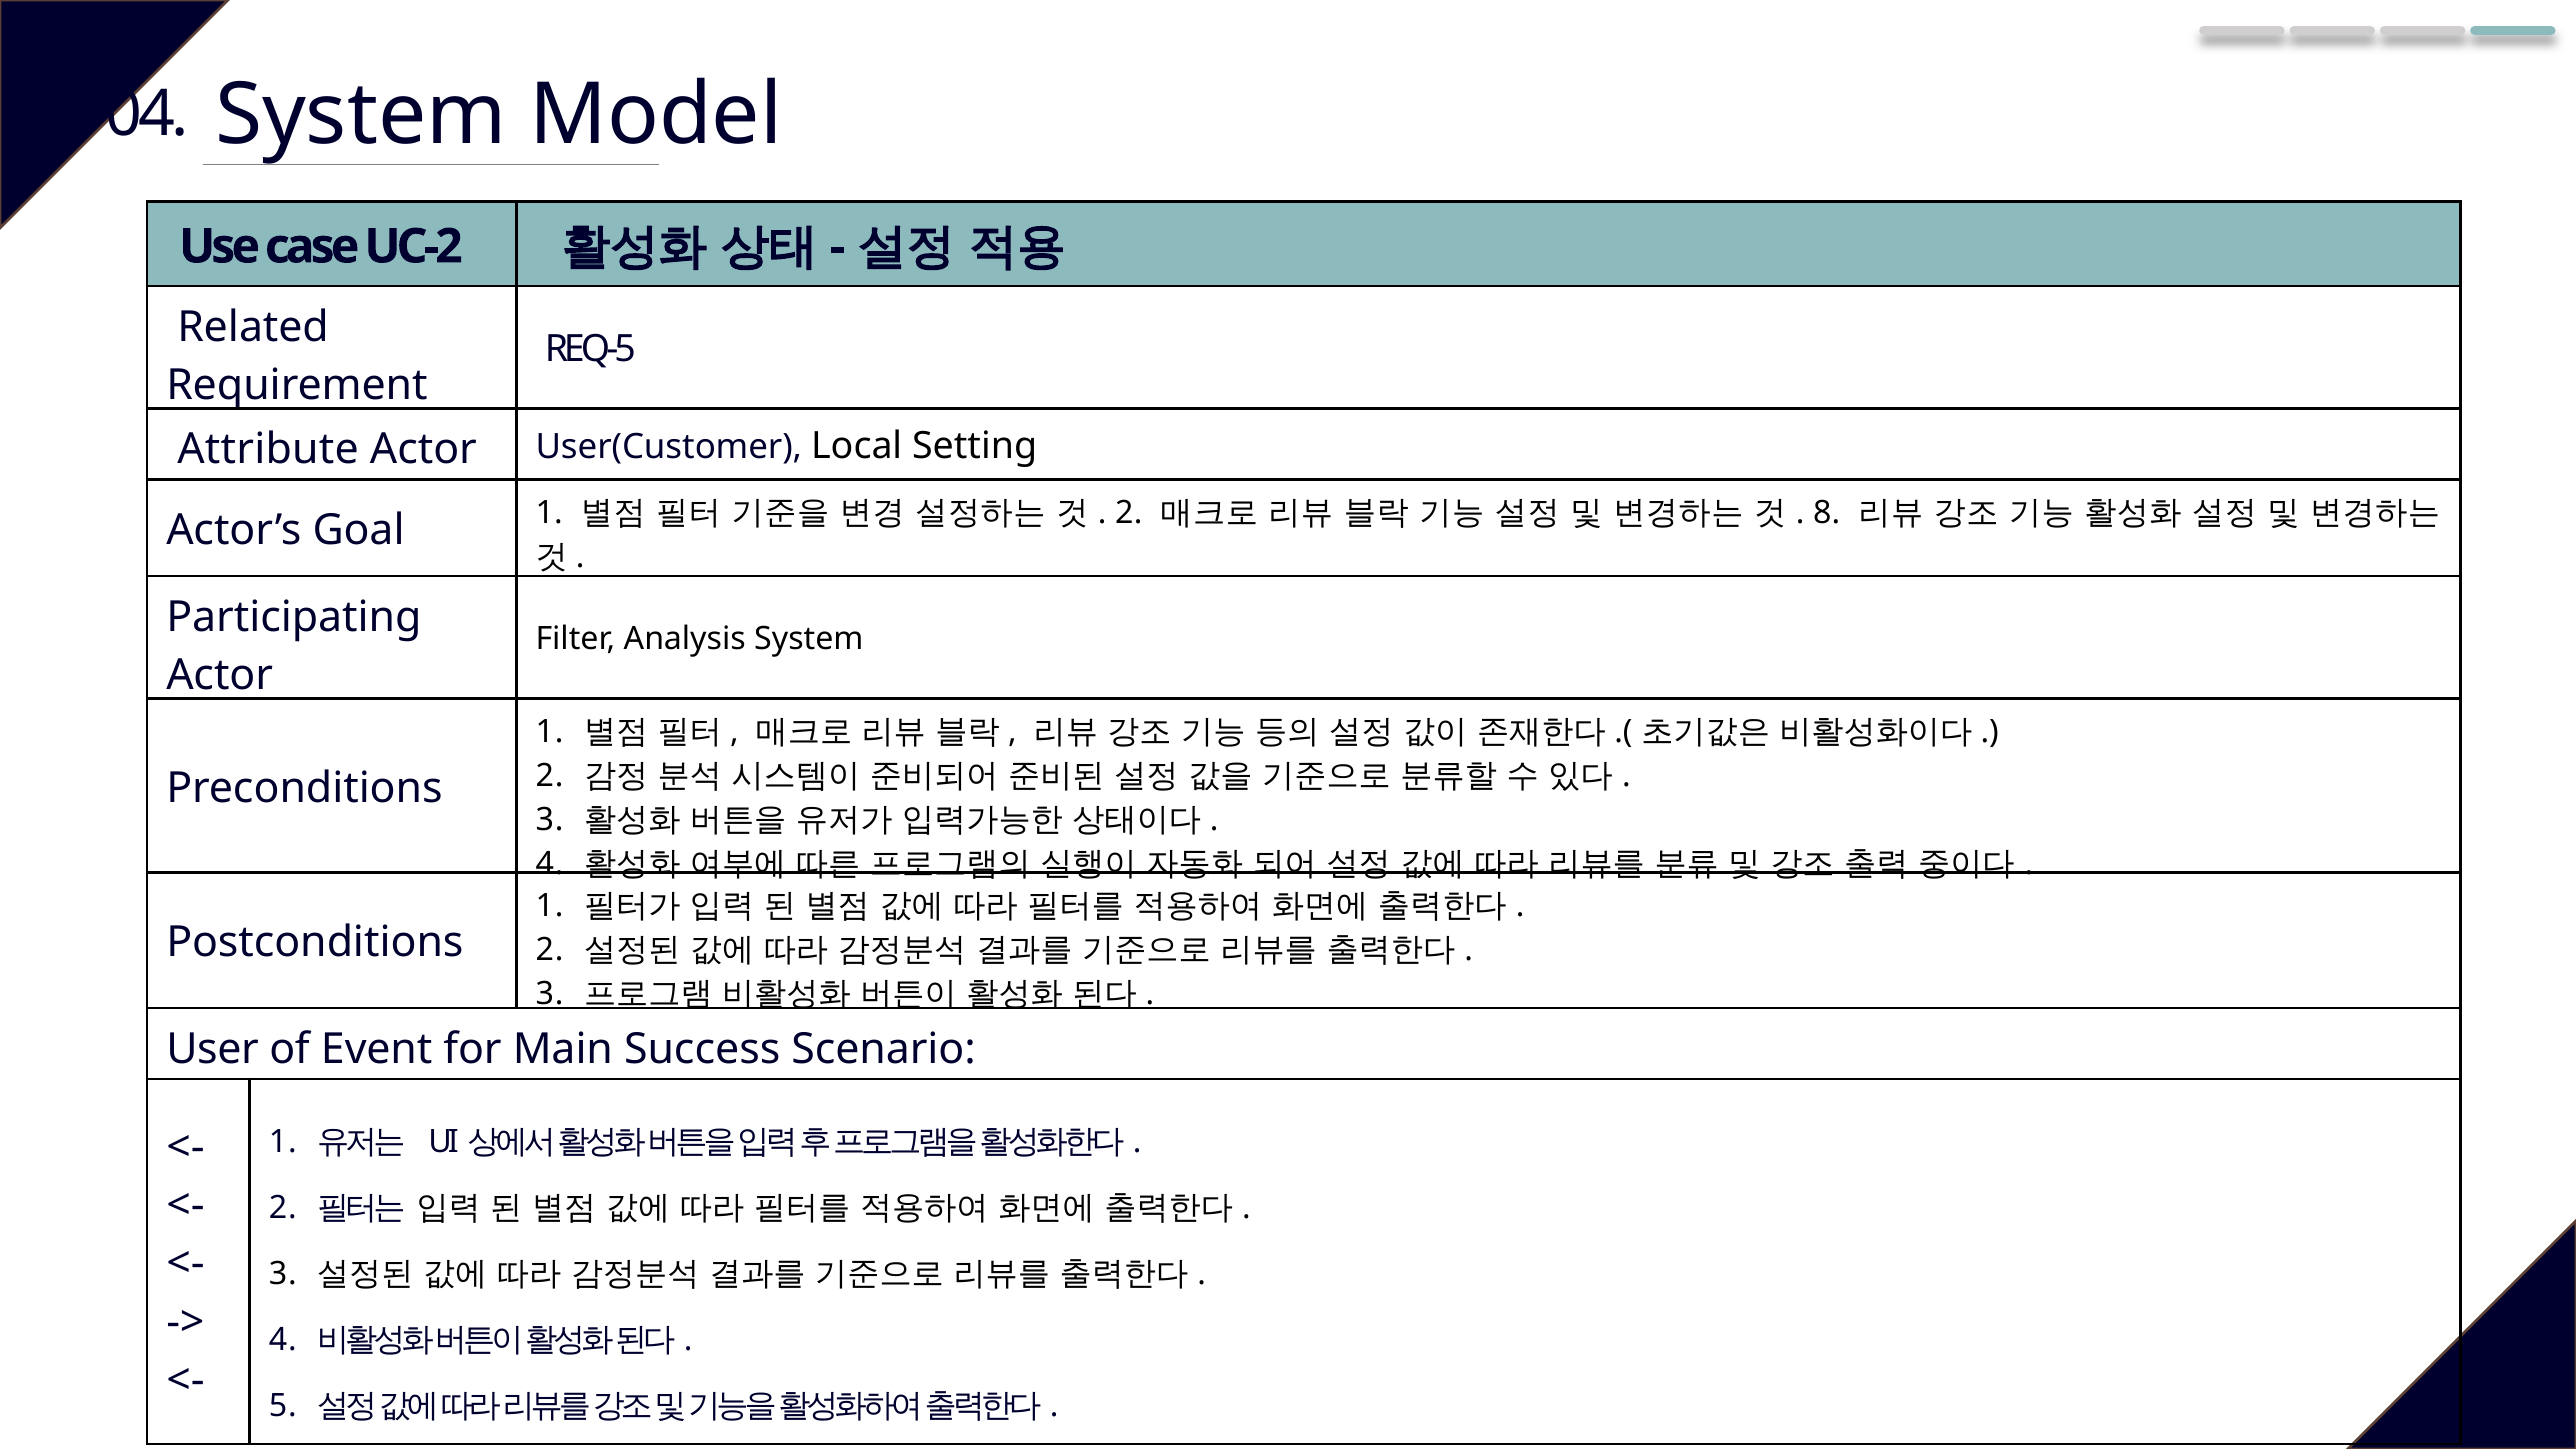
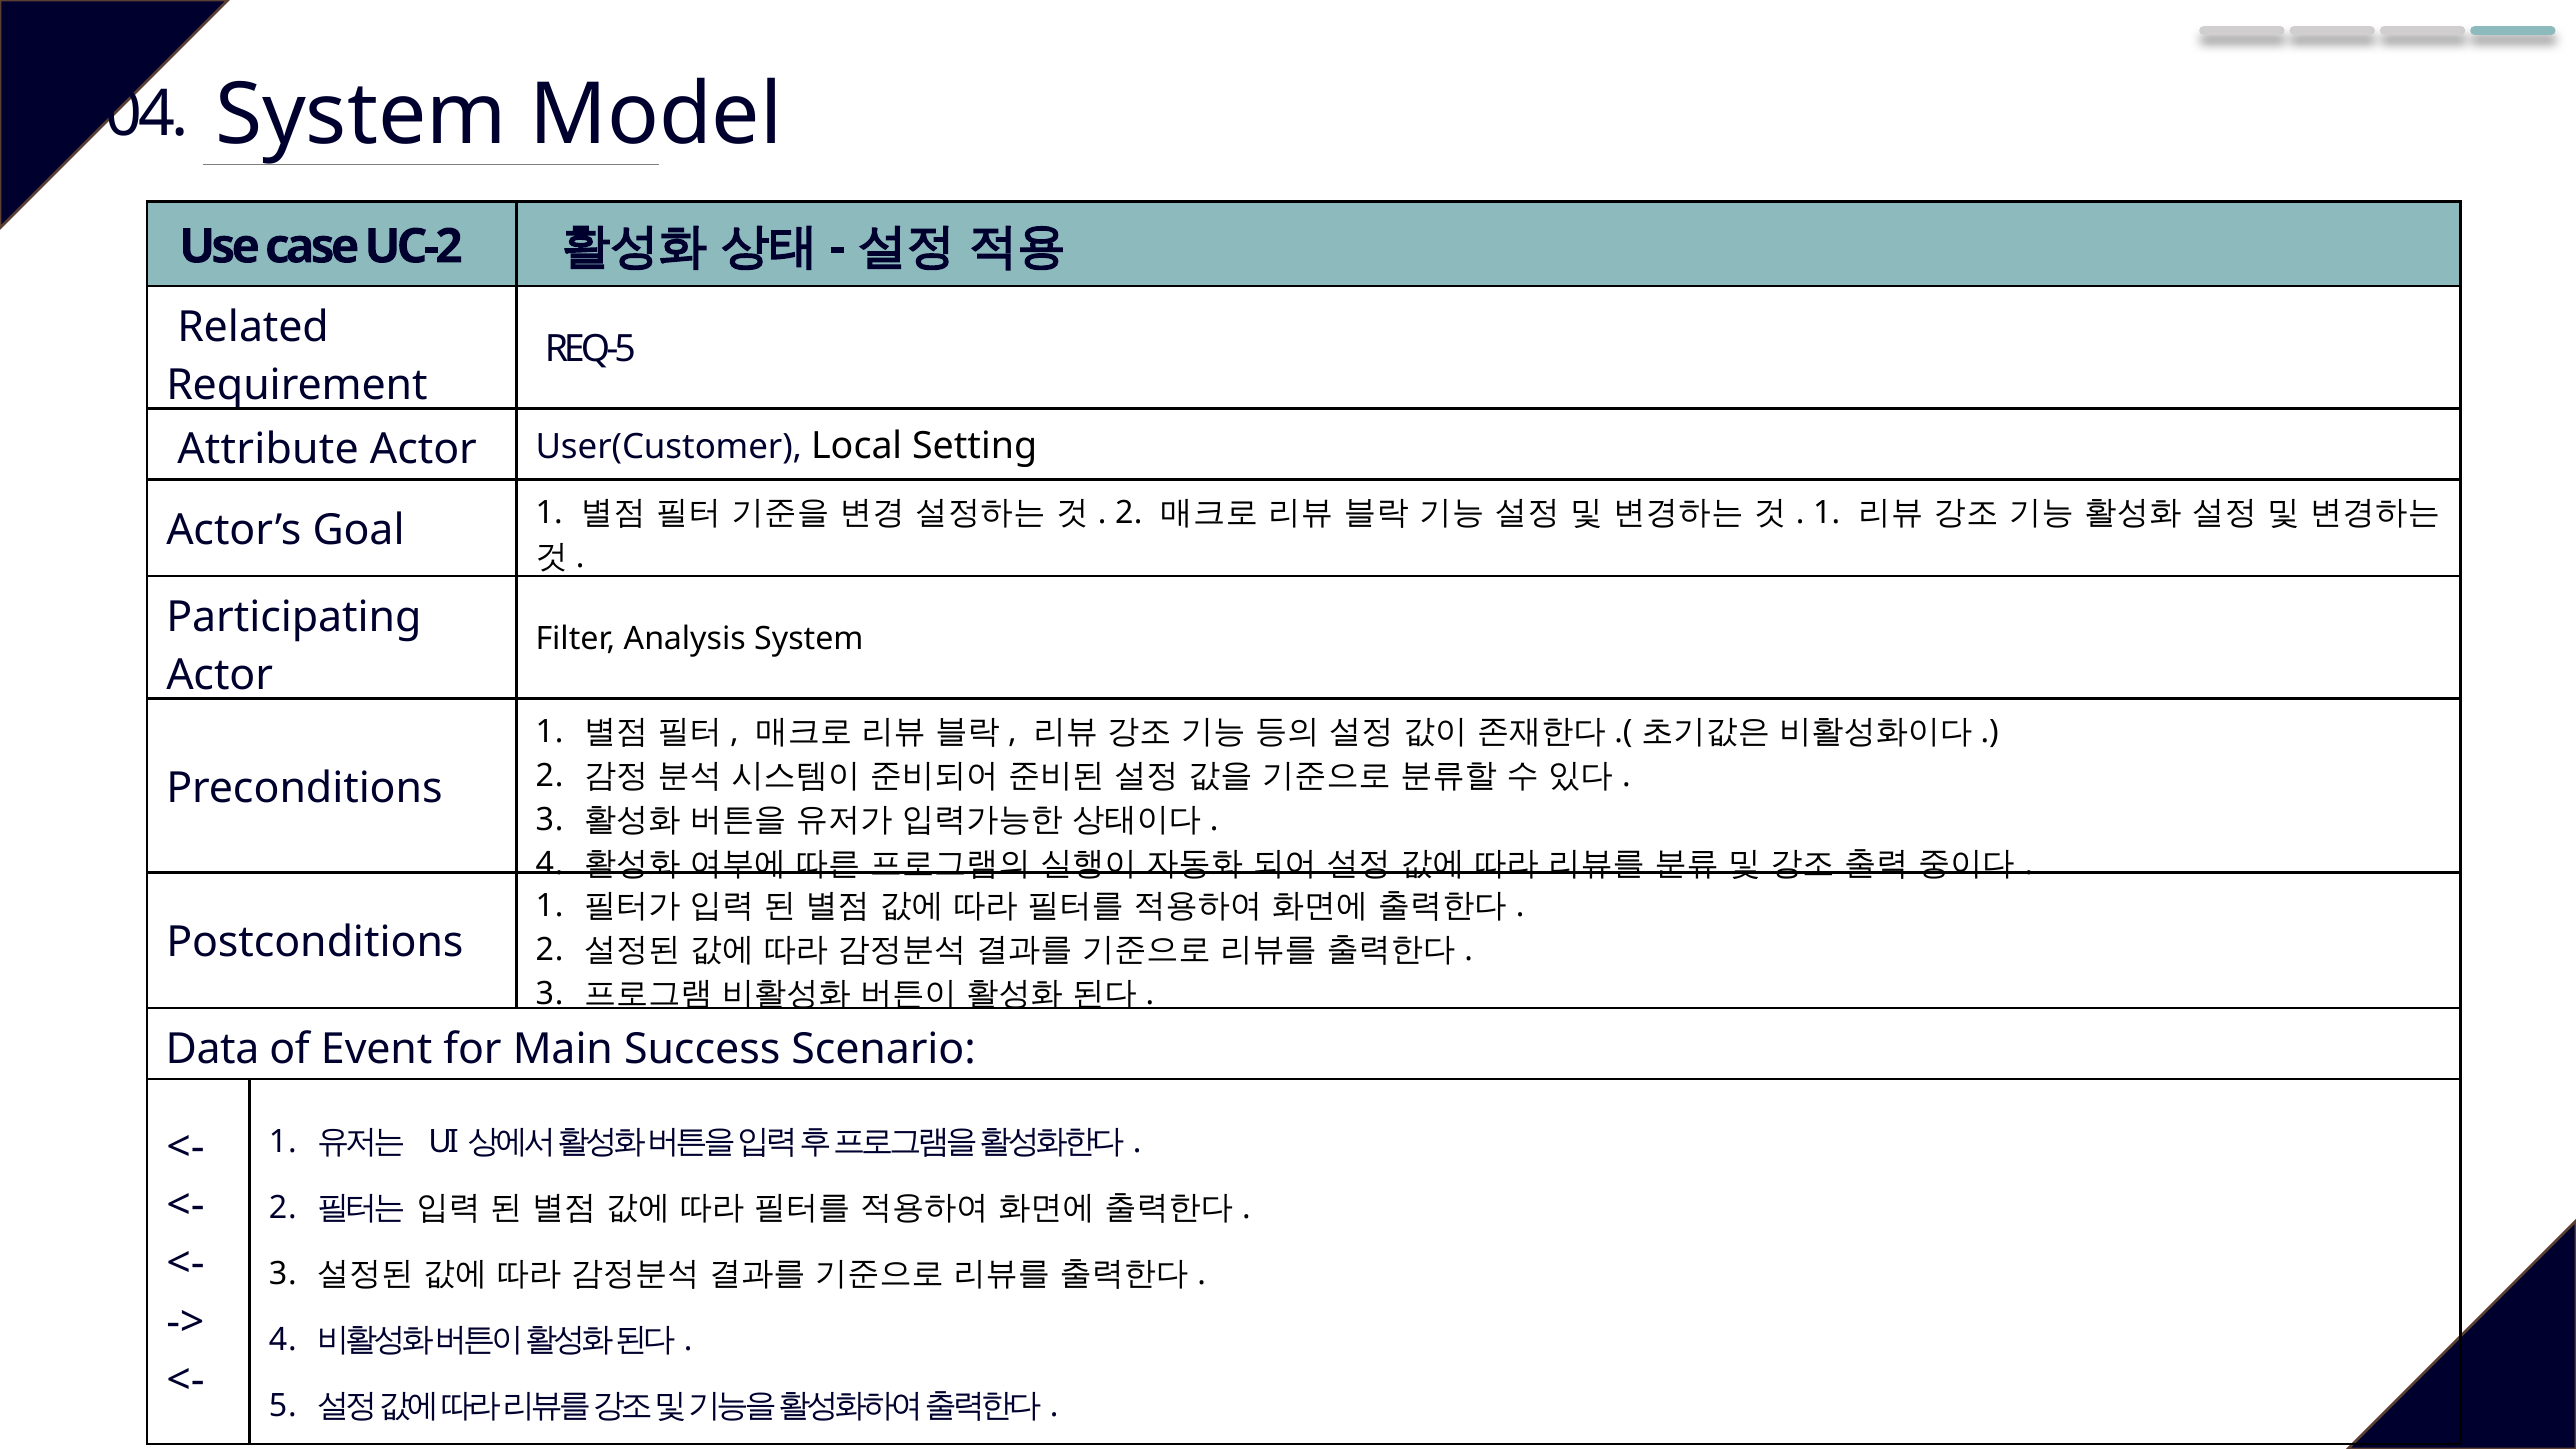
8 at (1827, 513): 8 -> 1
User: User -> Data
